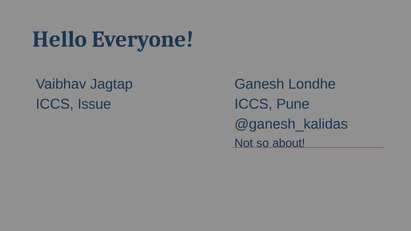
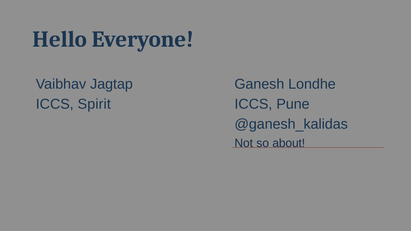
Issue: Issue -> Spirit
